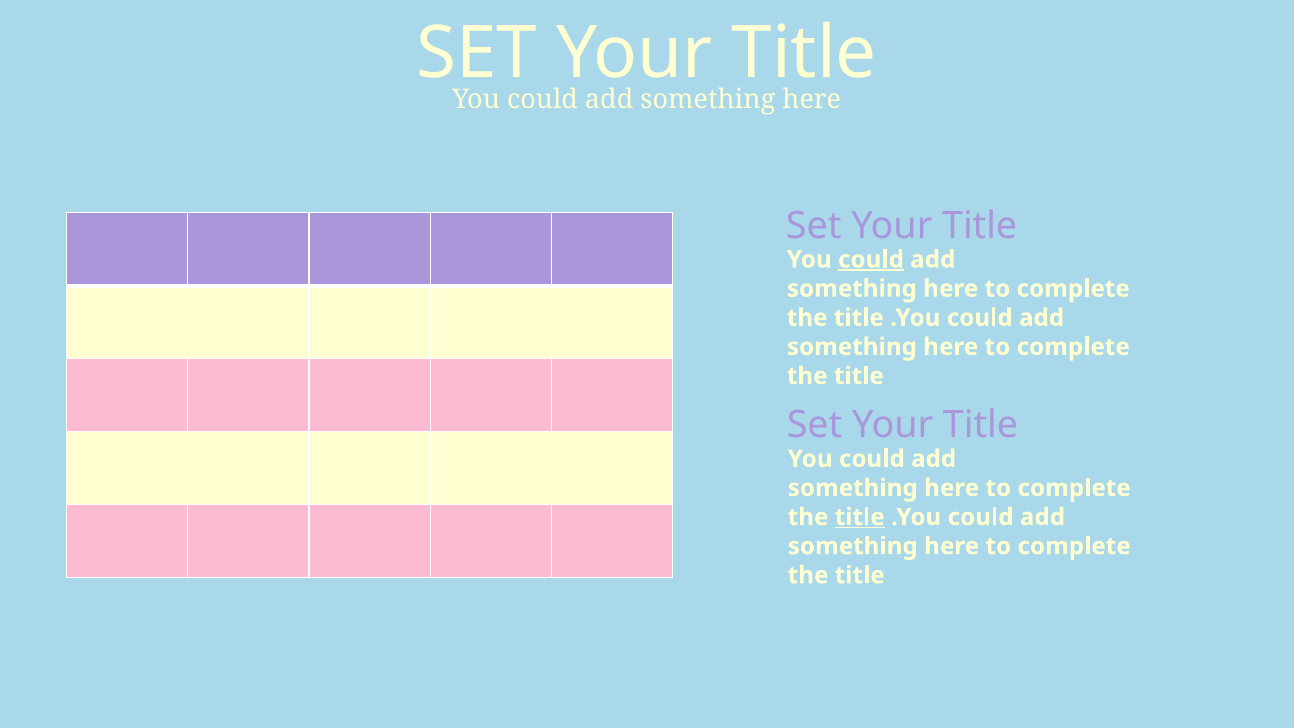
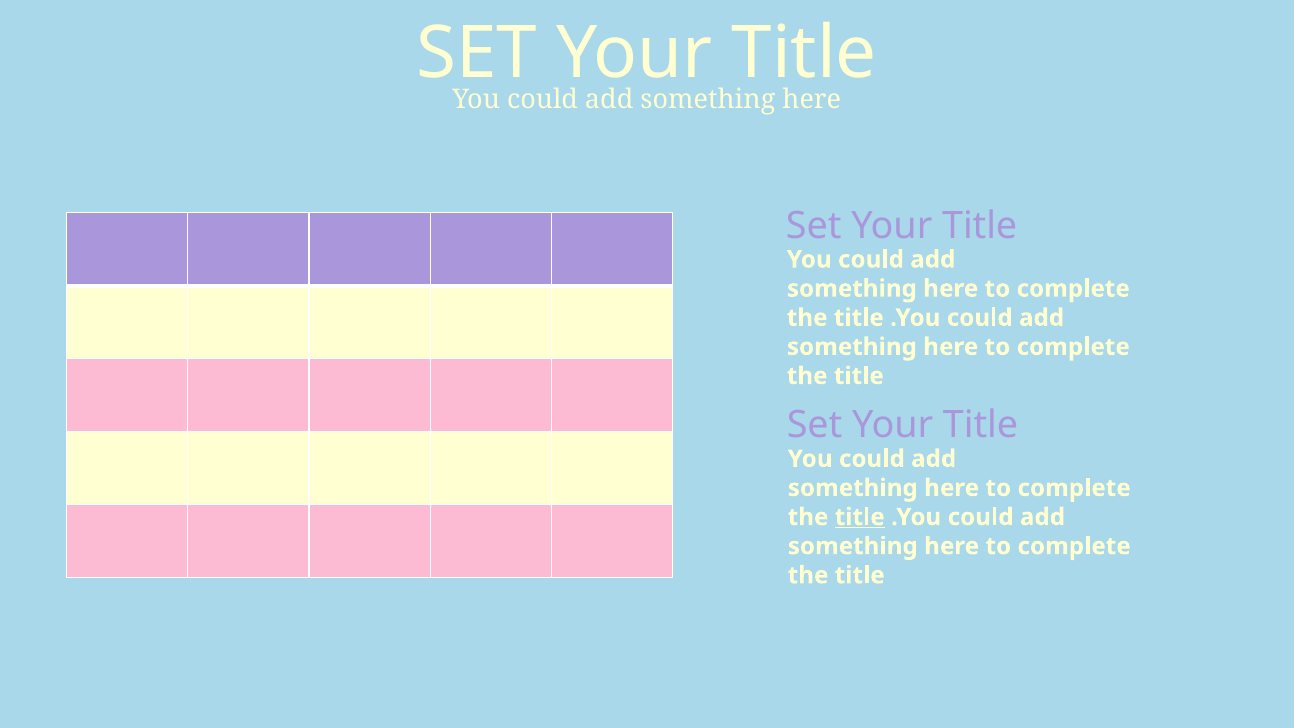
could at (871, 259) underline: present -> none
